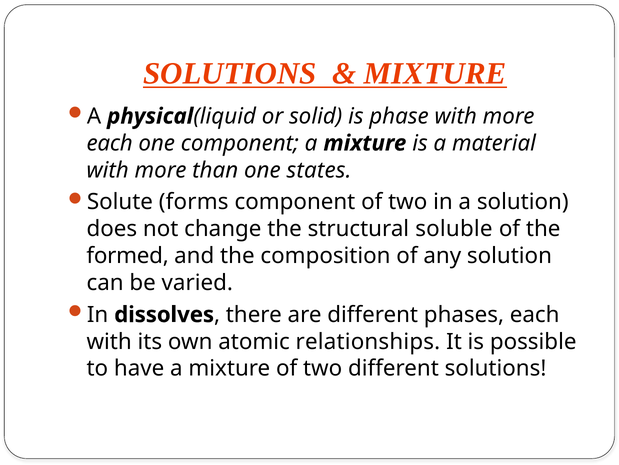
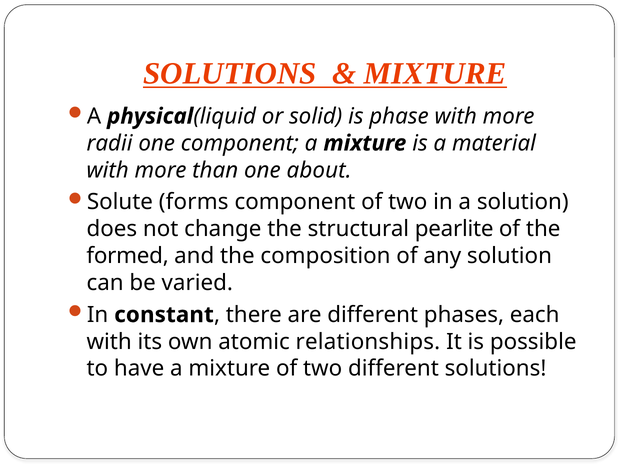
each at (110, 143): each -> radii
states: states -> about
soluble: soluble -> pearlite
dissolves: dissolves -> constant
